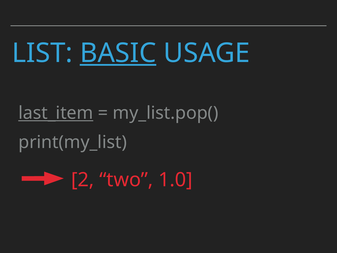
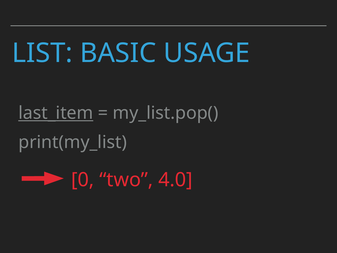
BASIC underline: present -> none
2: 2 -> 0
1.0: 1.0 -> 4.0
